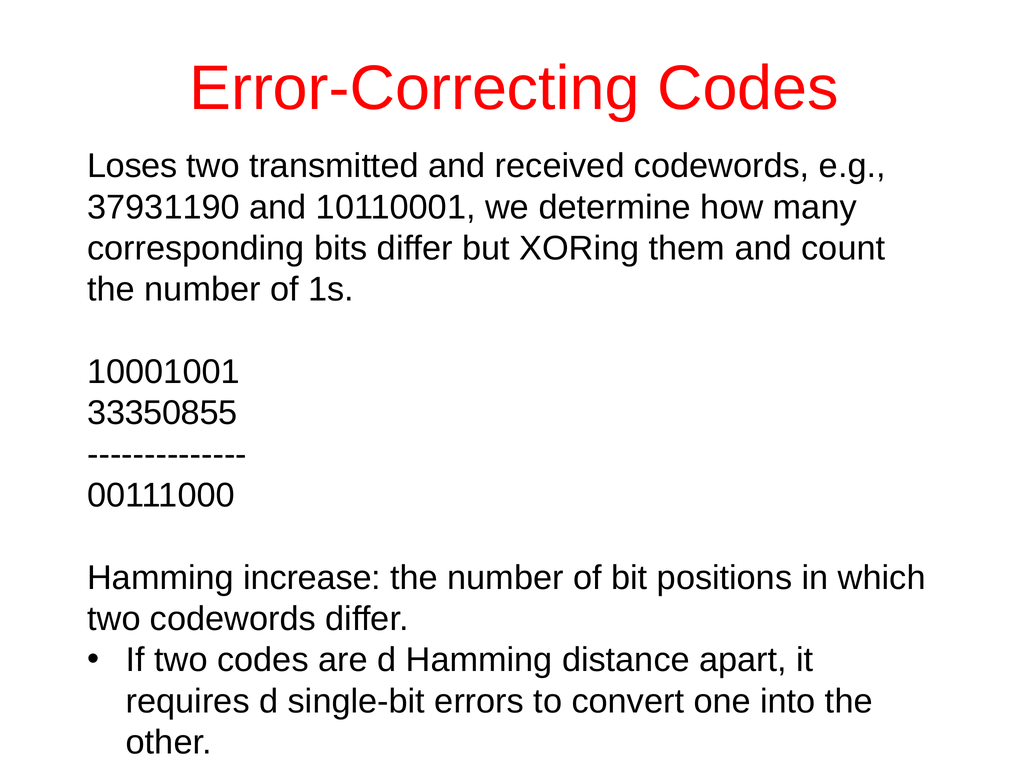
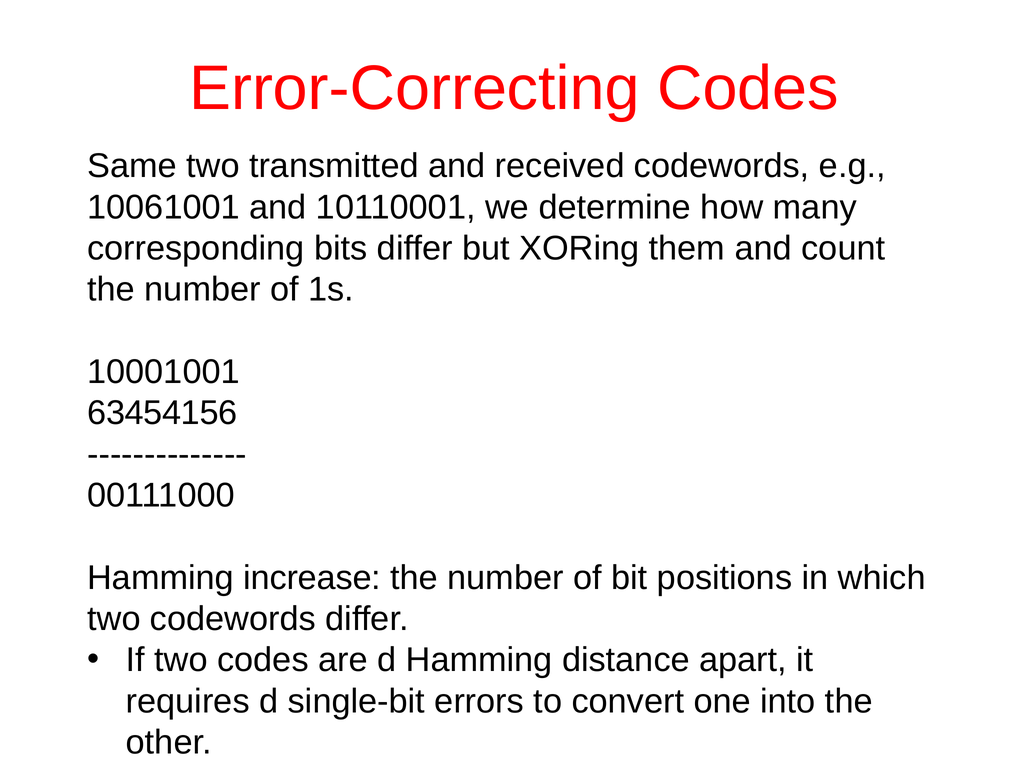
Loses: Loses -> Same
37931190: 37931190 -> 10061001
33350855: 33350855 -> 63454156
